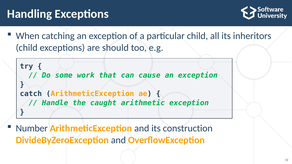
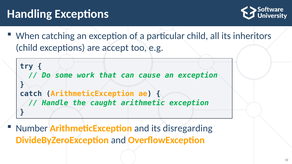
should: should -> accept
construction: construction -> disregarding
